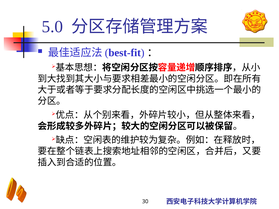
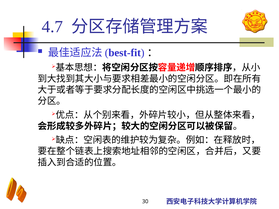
5.0: 5.0 -> 4.7
